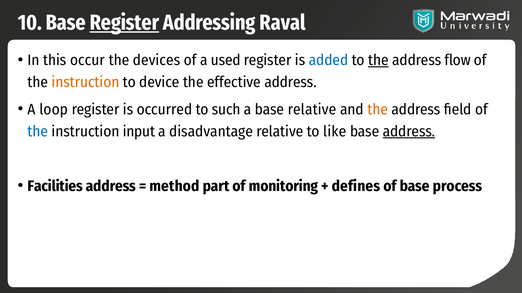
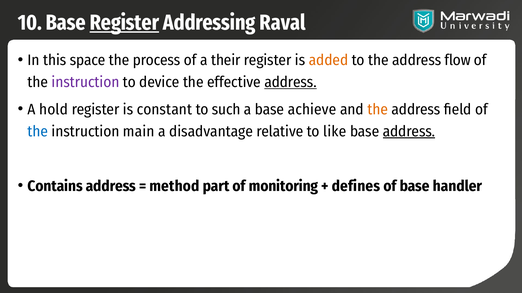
occur: occur -> space
devices: devices -> process
used: used -> their
added colour: blue -> orange
the at (378, 60) underline: present -> none
instruction at (85, 82) colour: orange -> purple
address at (290, 82) underline: none -> present
loop: loop -> hold
occurred: occurred -> constant
base relative: relative -> achieve
input: input -> main
Facilities: Facilities -> Contains
process: process -> handler
